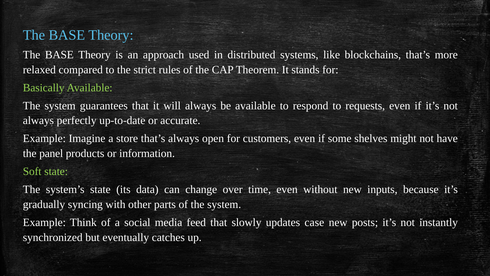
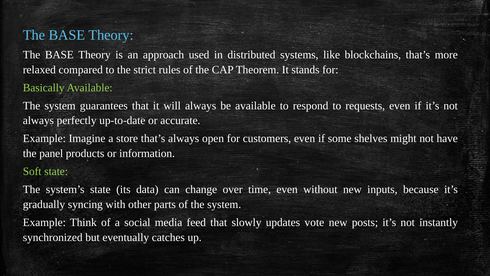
case: case -> vote
